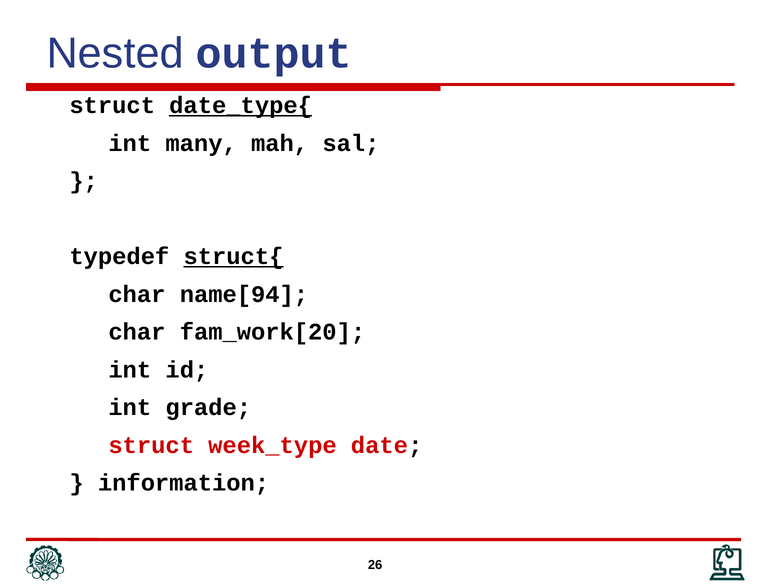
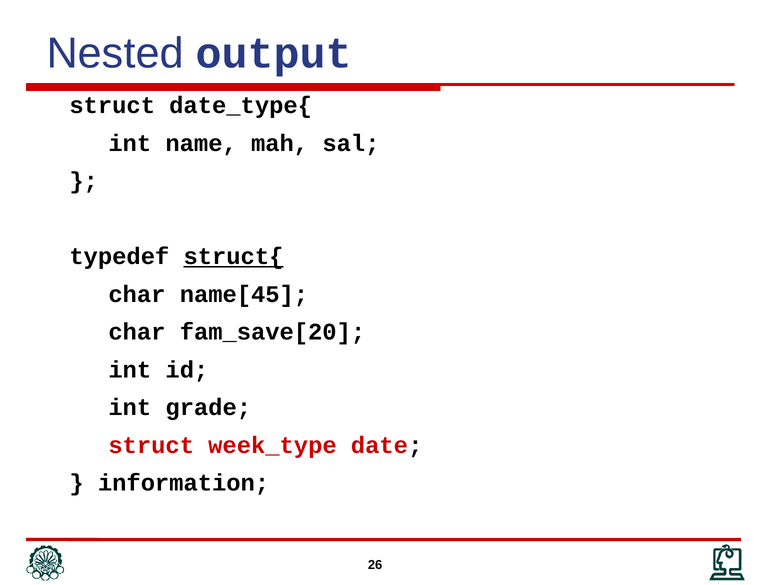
date_type{ underline: present -> none
many: many -> name
name[94: name[94 -> name[45
fam_work[20: fam_work[20 -> fam_save[20
